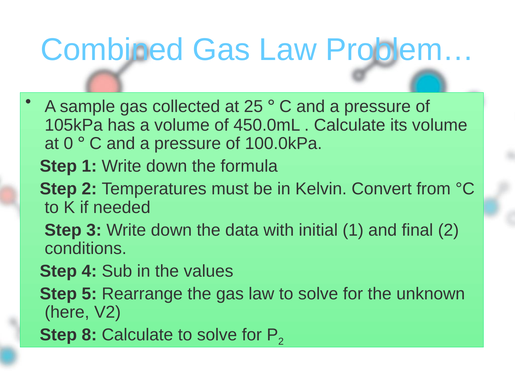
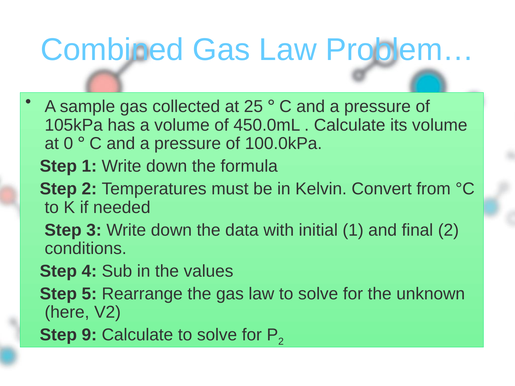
8: 8 -> 9
